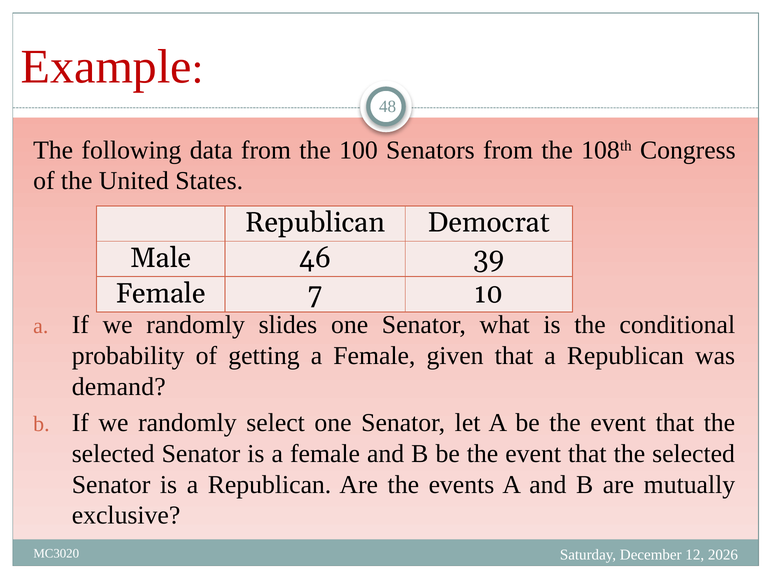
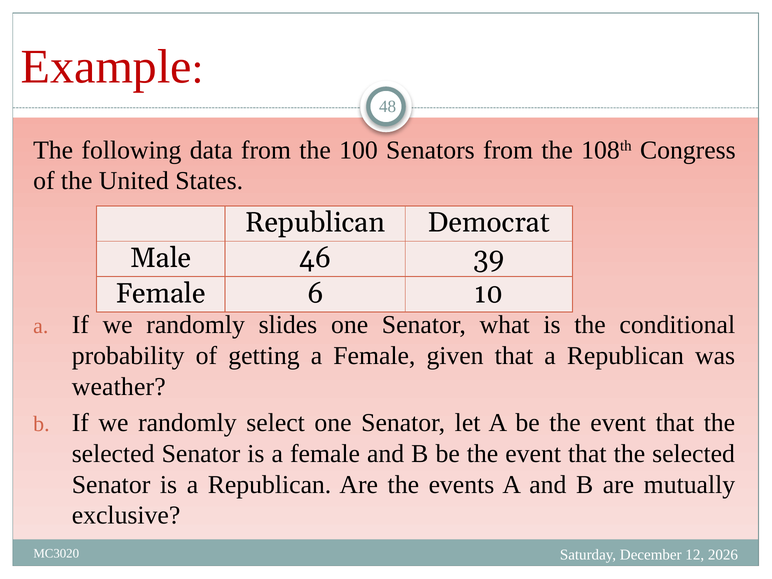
7: 7 -> 6
demand: demand -> weather
